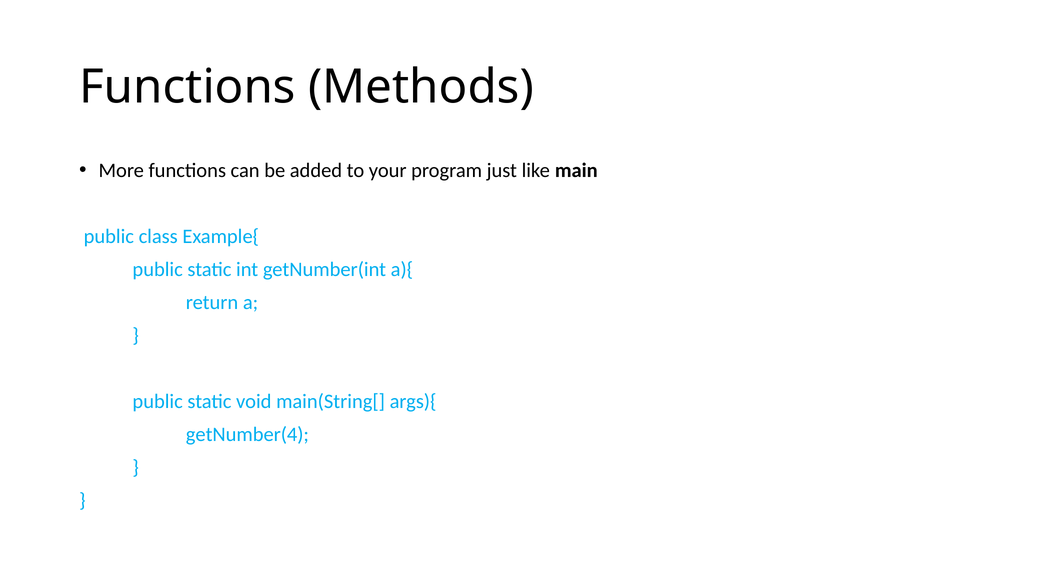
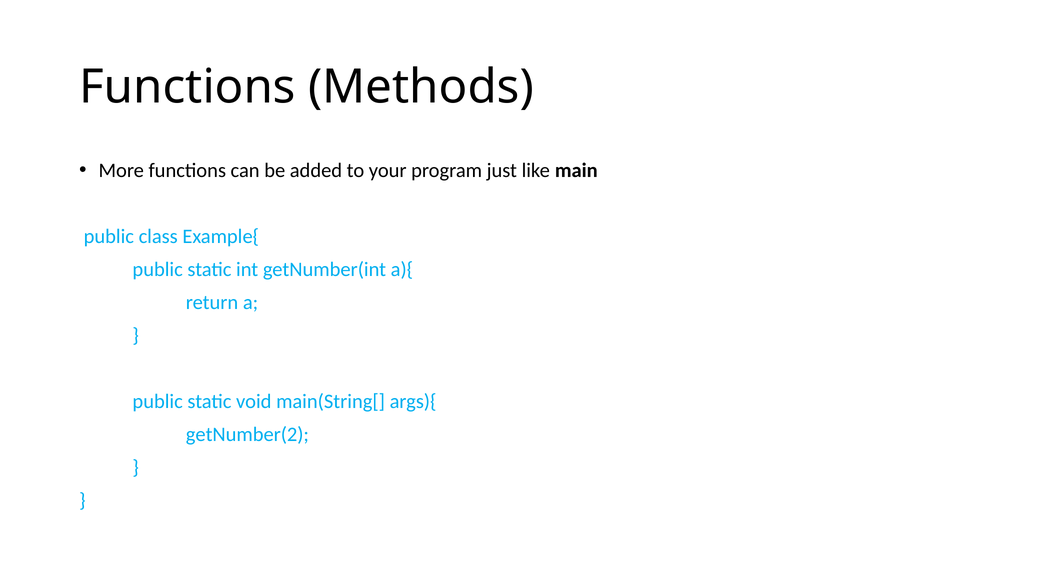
getNumber(4: getNumber(4 -> getNumber(2
